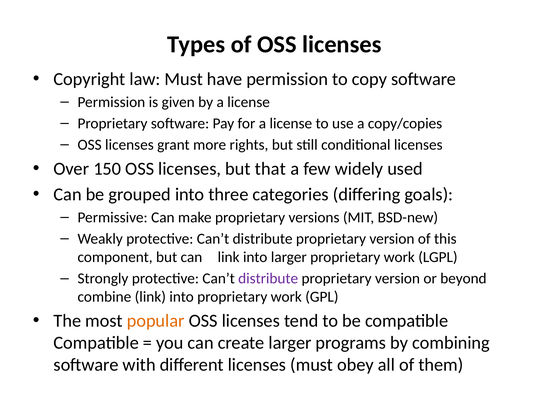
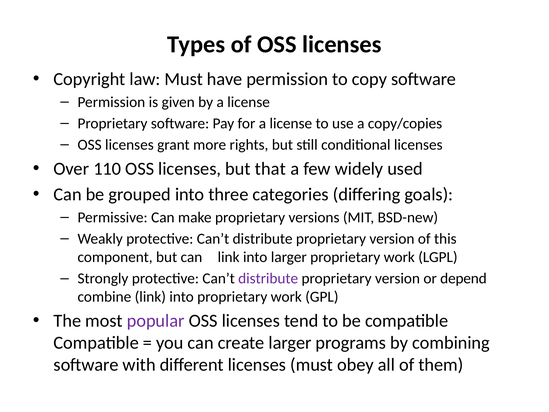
150: 150 -> 110
beyond: beyond -> depend
popular colour: orange -> purple
